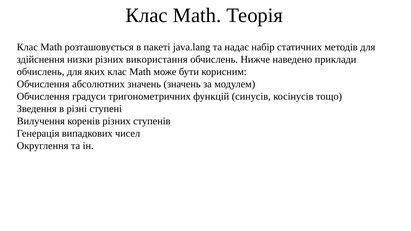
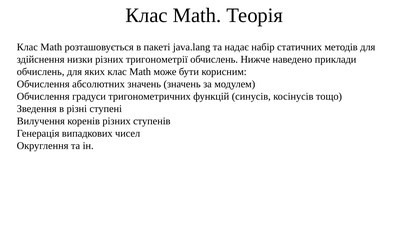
використання: використання -> тригонометрії
